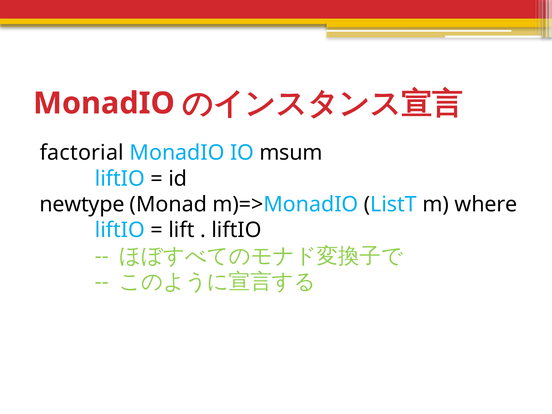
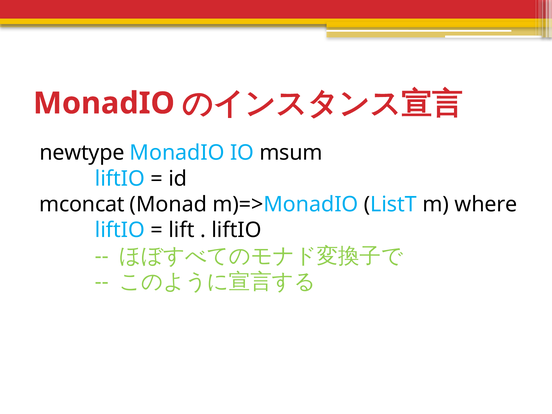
factorial: factorial -> newtype
newtype: newtype -> mconcat
